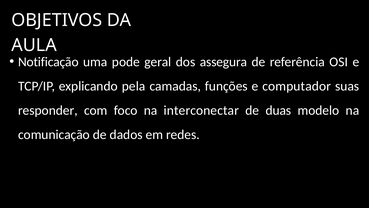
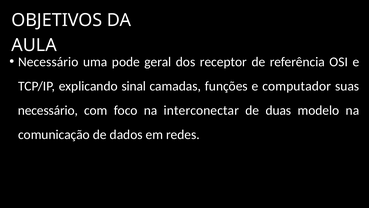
Notificação at (48, 62): Notificação -> Necessário
assegura: assegura -> receptor
pela: pela -> sinal
responder at (48, 110): responder -> necessário
